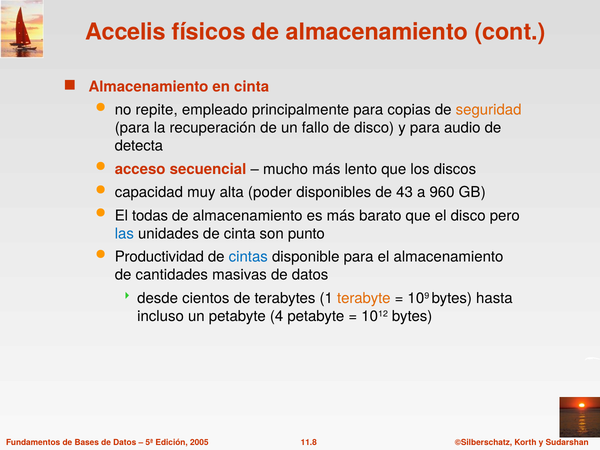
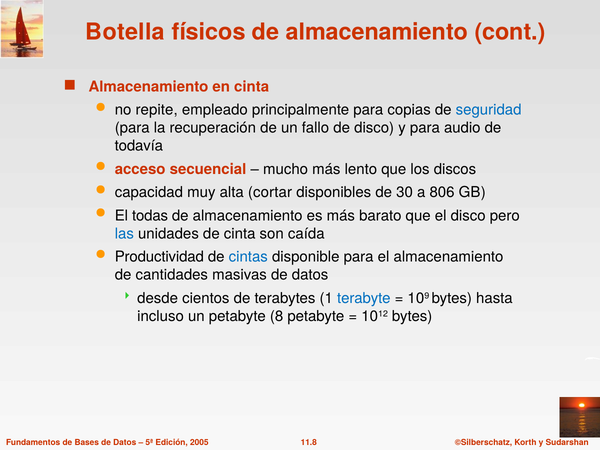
Accelis: Accelis -> Botella
seguridad colour: orange -> blue
detecta: detecta -> todavía
poder: poder -> cortar
43: 43 -> 30
960: 960 -> 806
punto: punto -> caída
terabyte colour: orange -> blue
4: 4 -> 8
